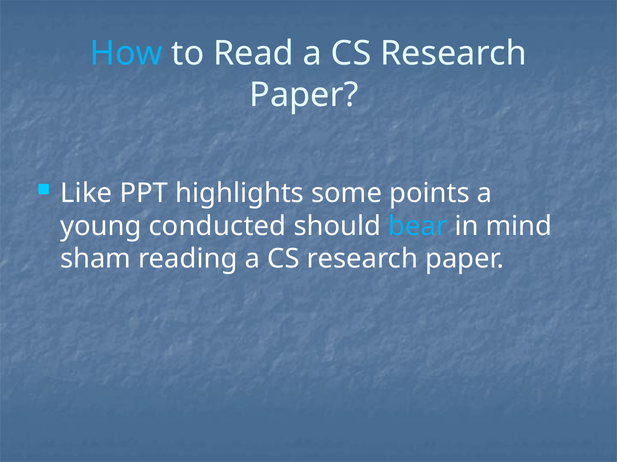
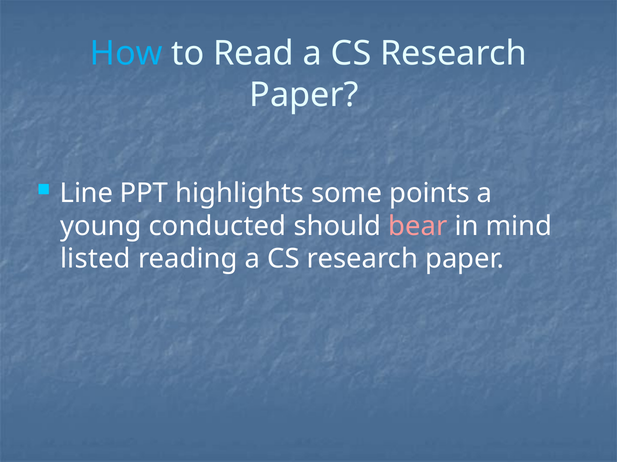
Like: Like -> Line
bear colour: light blue -> pink
sham: sham -> listed
